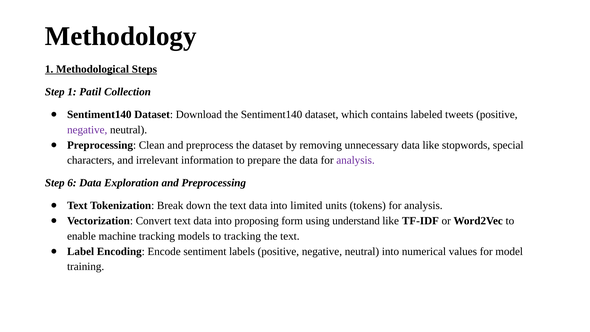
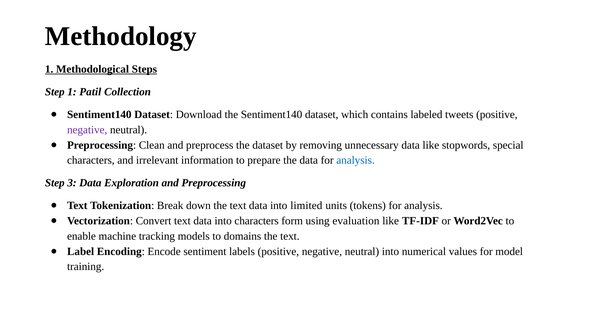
analysis at (356, 160) colour: purple -> blue
6: 6 -> 3
into proposing: proposing -> characters
understand: understand -> evaluation
to tracking: tracking -> domains
